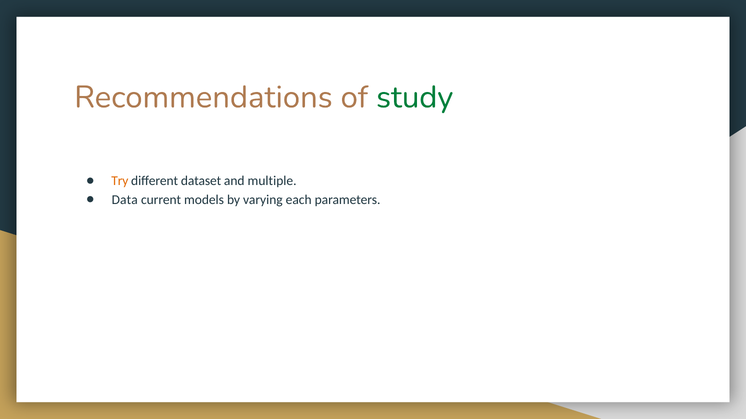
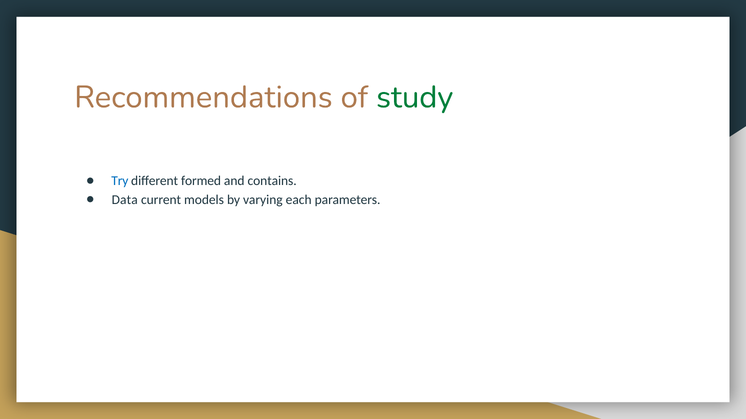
Try colour: orange -> blue
dataset: dataset -> formed
multiple: multiple -> contains
